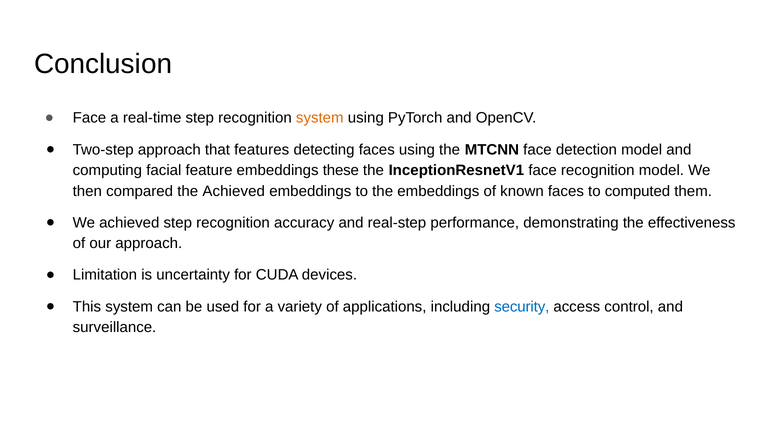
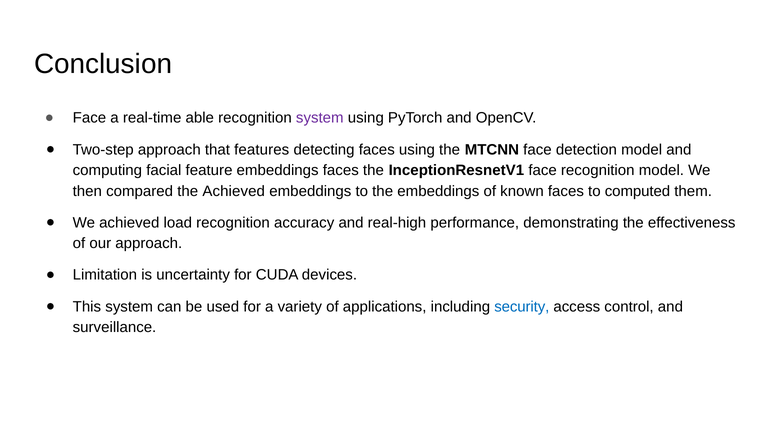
real-time step: step -> able
system at (320, 118) colour: orange -> purple
embeddings these: these -> faces
achieved step: step -> load
real-step: real-step -> real-high
